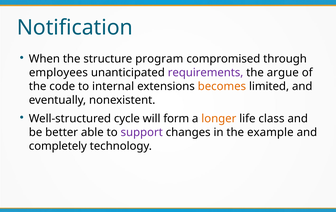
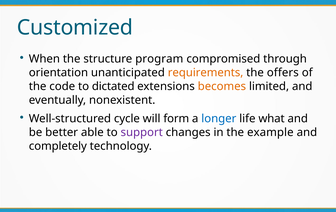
Notification: Notification -> Customized
employees: employees -> orientation
requirements colour: purple -> orange
argue: argue -> offers
internal: internal -> dictated
longer colour: orange -> blue
class: class -> what
